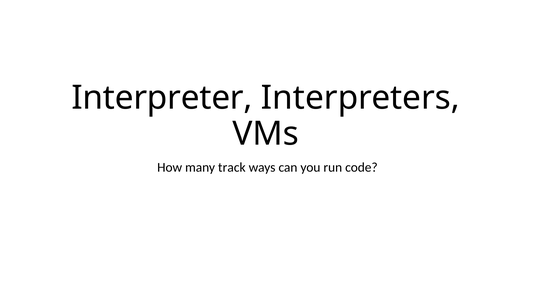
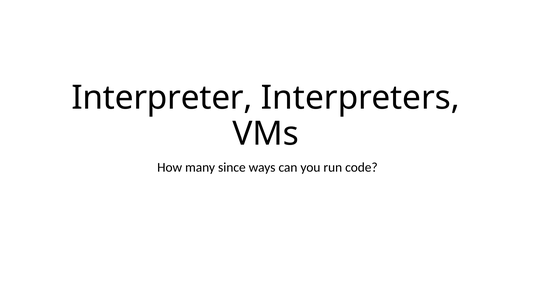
track: track -> since
